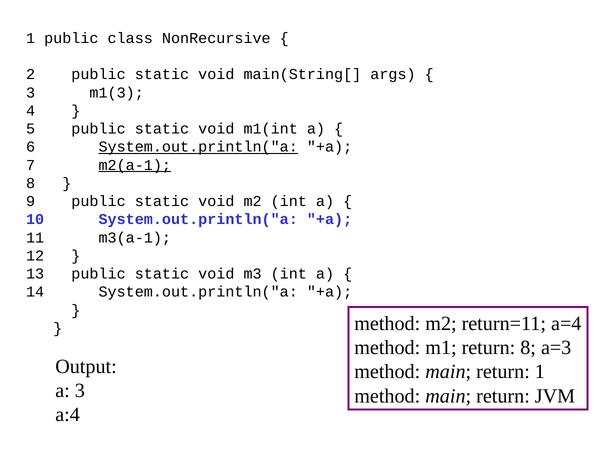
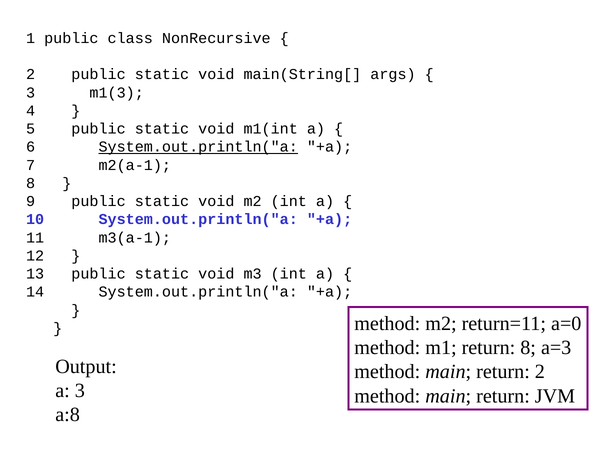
m2(a-1 underline: present -> none
a=4: a=4 -> a=0
return 1: 1 -> 2
a:4: a:4 -> a:8
